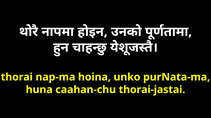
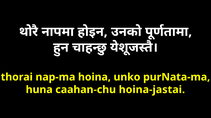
thorai-jastai: thorai-jastai -> hoina-jastai
